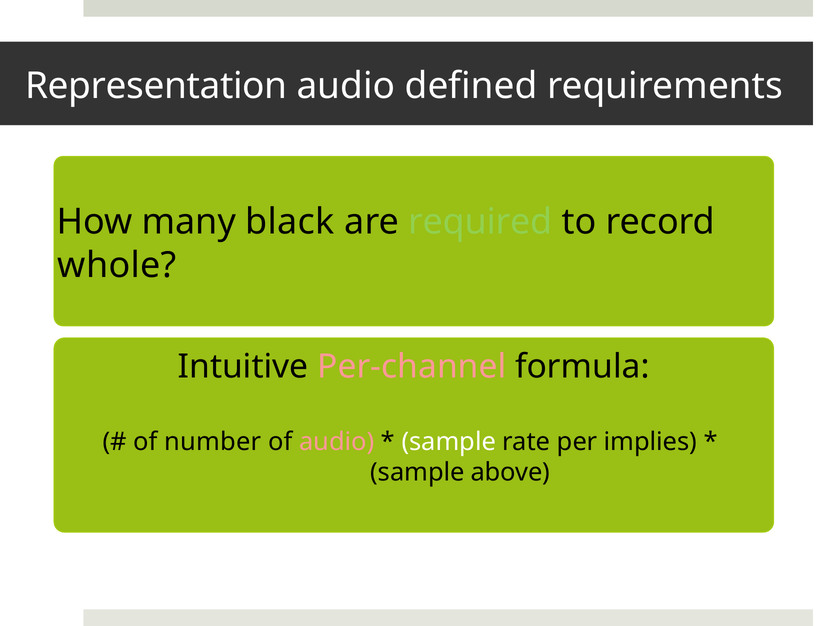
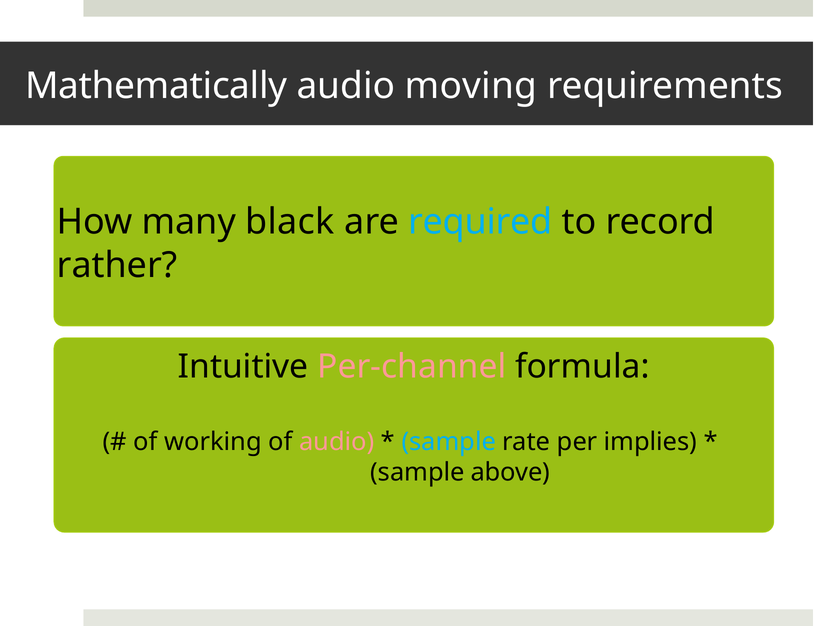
Representation: Representation -> Mathematically
defined: defined -> moving
required colour: light green -> light blue
whole: whole -> rather
number: number -> working
sample at (449, 441) colour: white -> light blue
